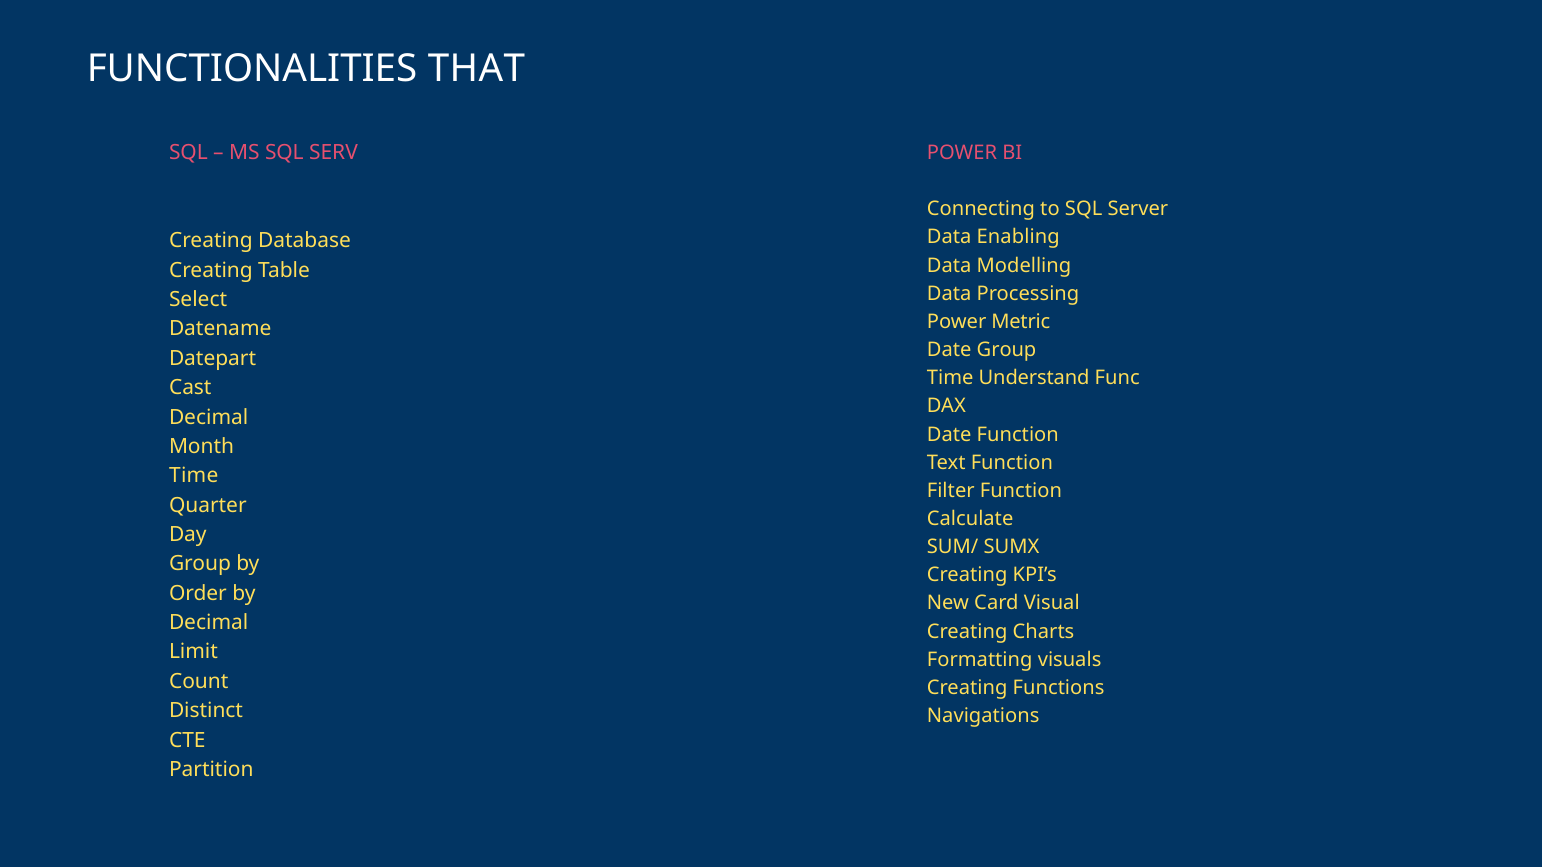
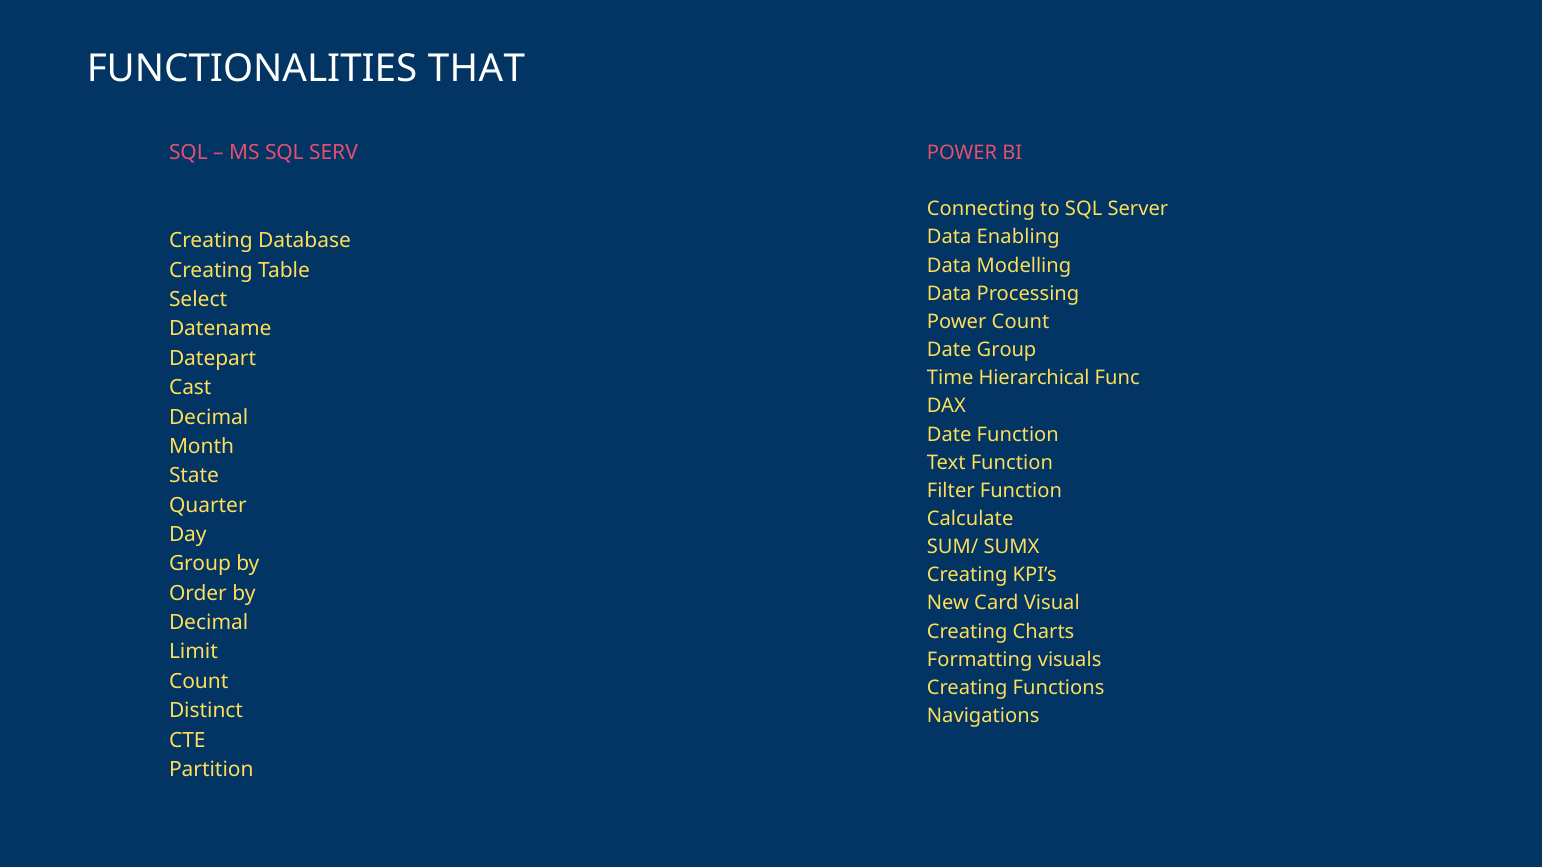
Power Metric: Metric -> Count
Understand: Understand -> Hierarchical
Time at (194, 476): Time -> State
